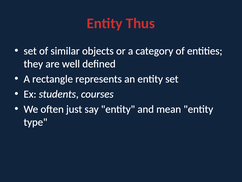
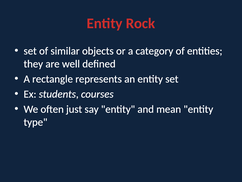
Thus: Thus -> Rock
